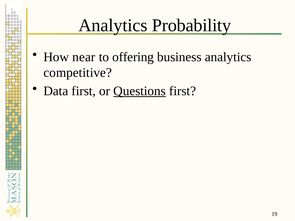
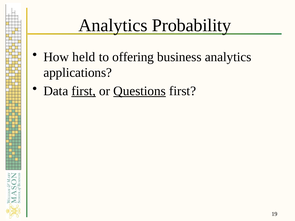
near: near -> held
competitive: competitive -> applications
first at (84, 91) underline: none -> present
